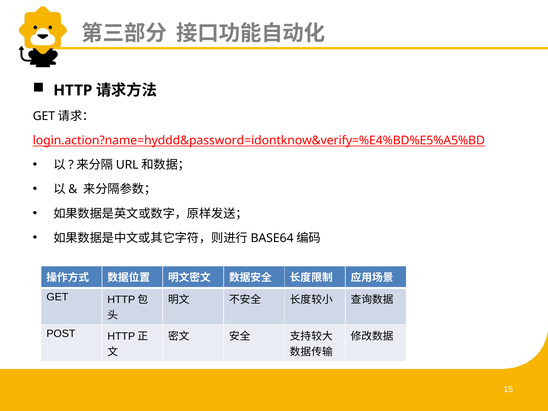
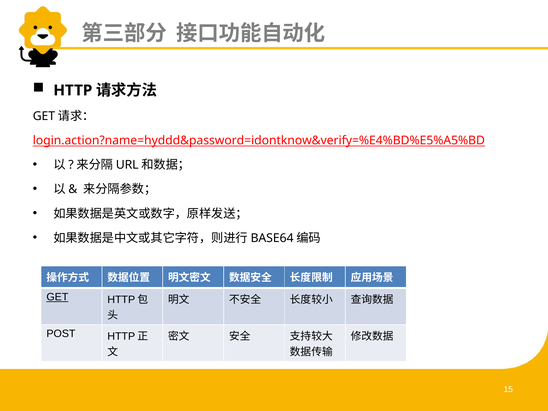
GET underline: none -> present
